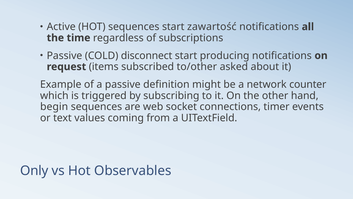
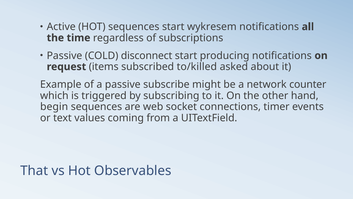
zawartość: zawartość -> wykresem
to/other: to/other -> to/killed
definition: definition -> subscribe
Only: Only -> That
